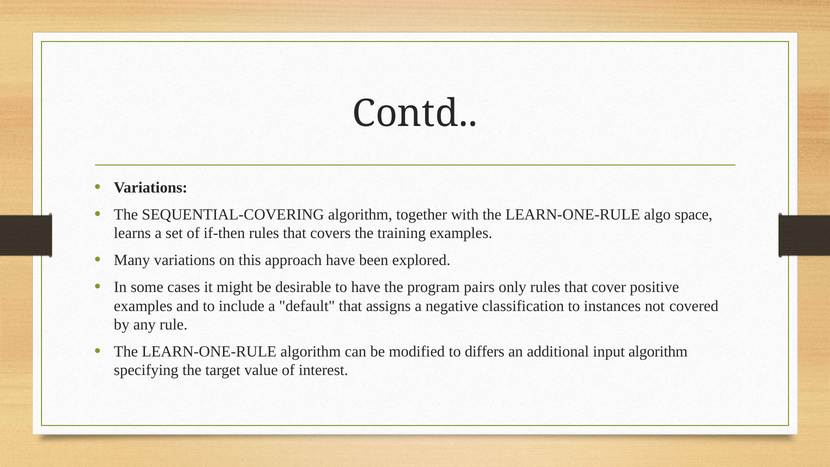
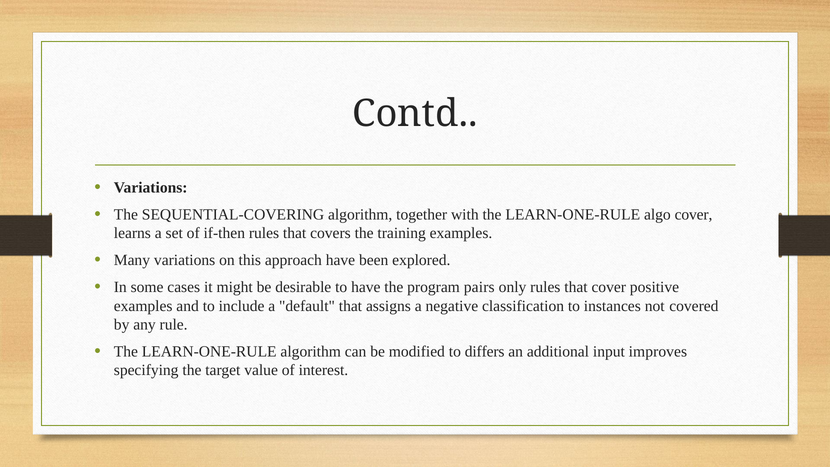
algo space: space -> cover
input algorithm: algorithm -> improves
